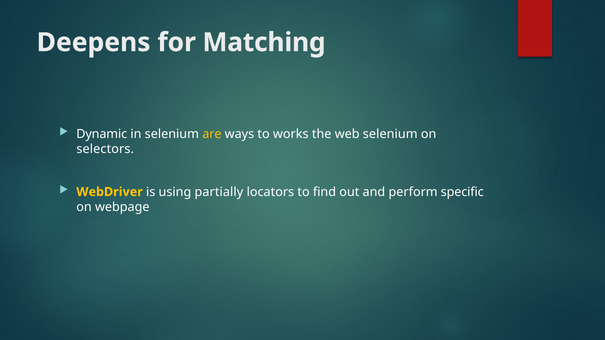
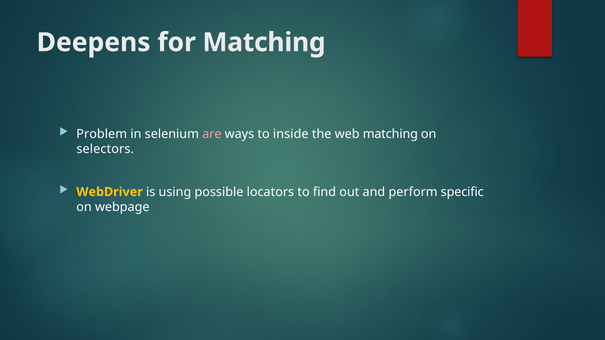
Dynamic: Dynamic -> Problem
are colour: yellow -> pink
works: works -> inside
web selenium: selenium -> matching
partially: partially -> possible
